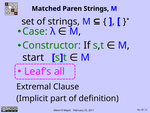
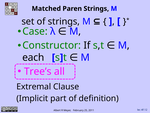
start: start -> each
Leaf’s: Leaf’s -> Tree’s
